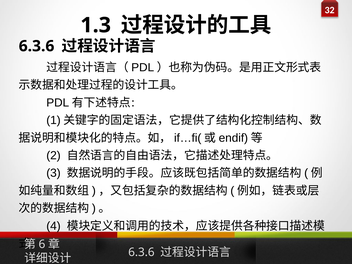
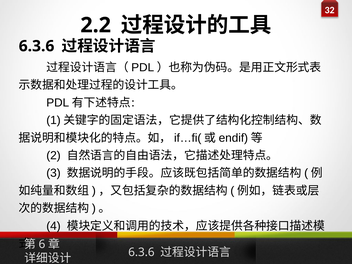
1.3: 1.3 -> 2.2
